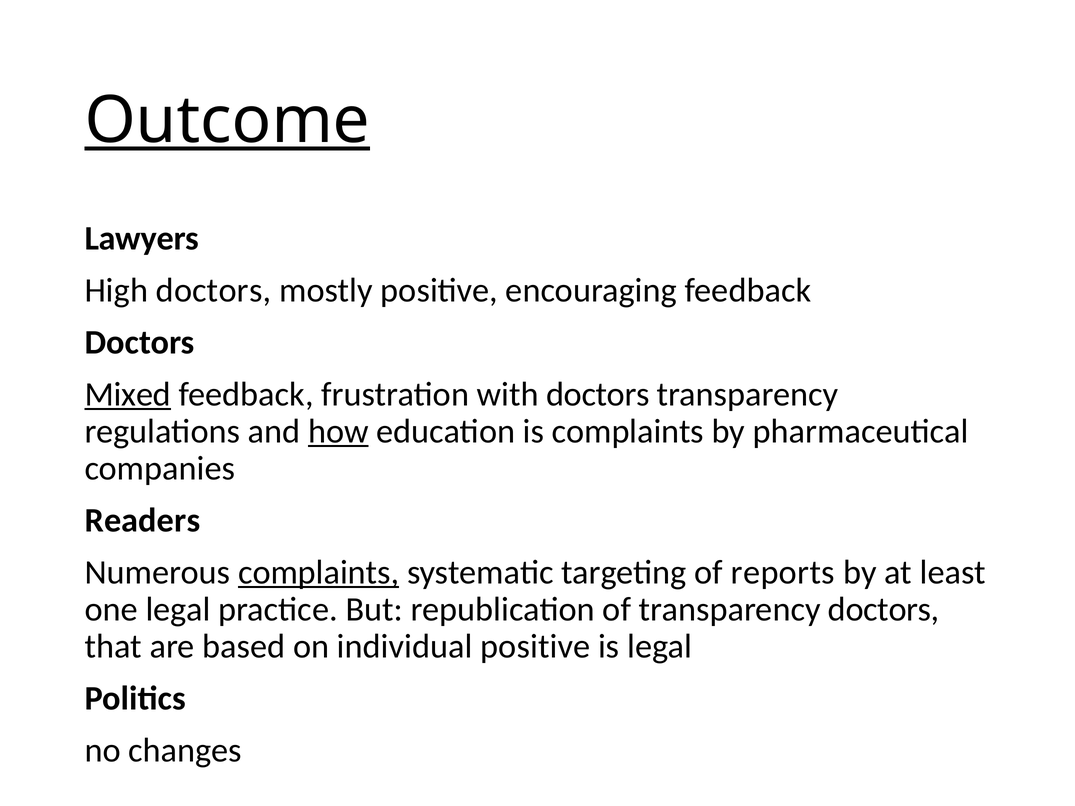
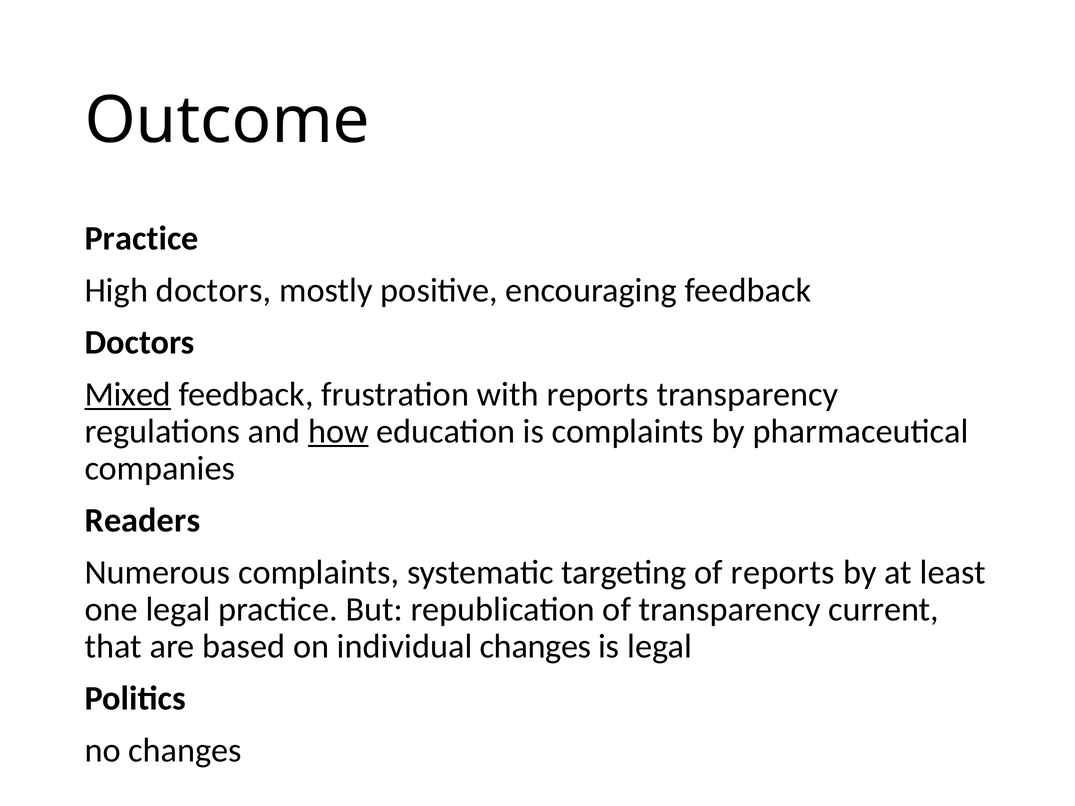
Outcome underline: present -> none
Lawyers at (142, 238): Lawyers -> Practice
with doctors: doctors -> reports
complaints at (319, 573) underline: present -> none
transparency doctors: doctors -> current
individual positive: positive -> changes
